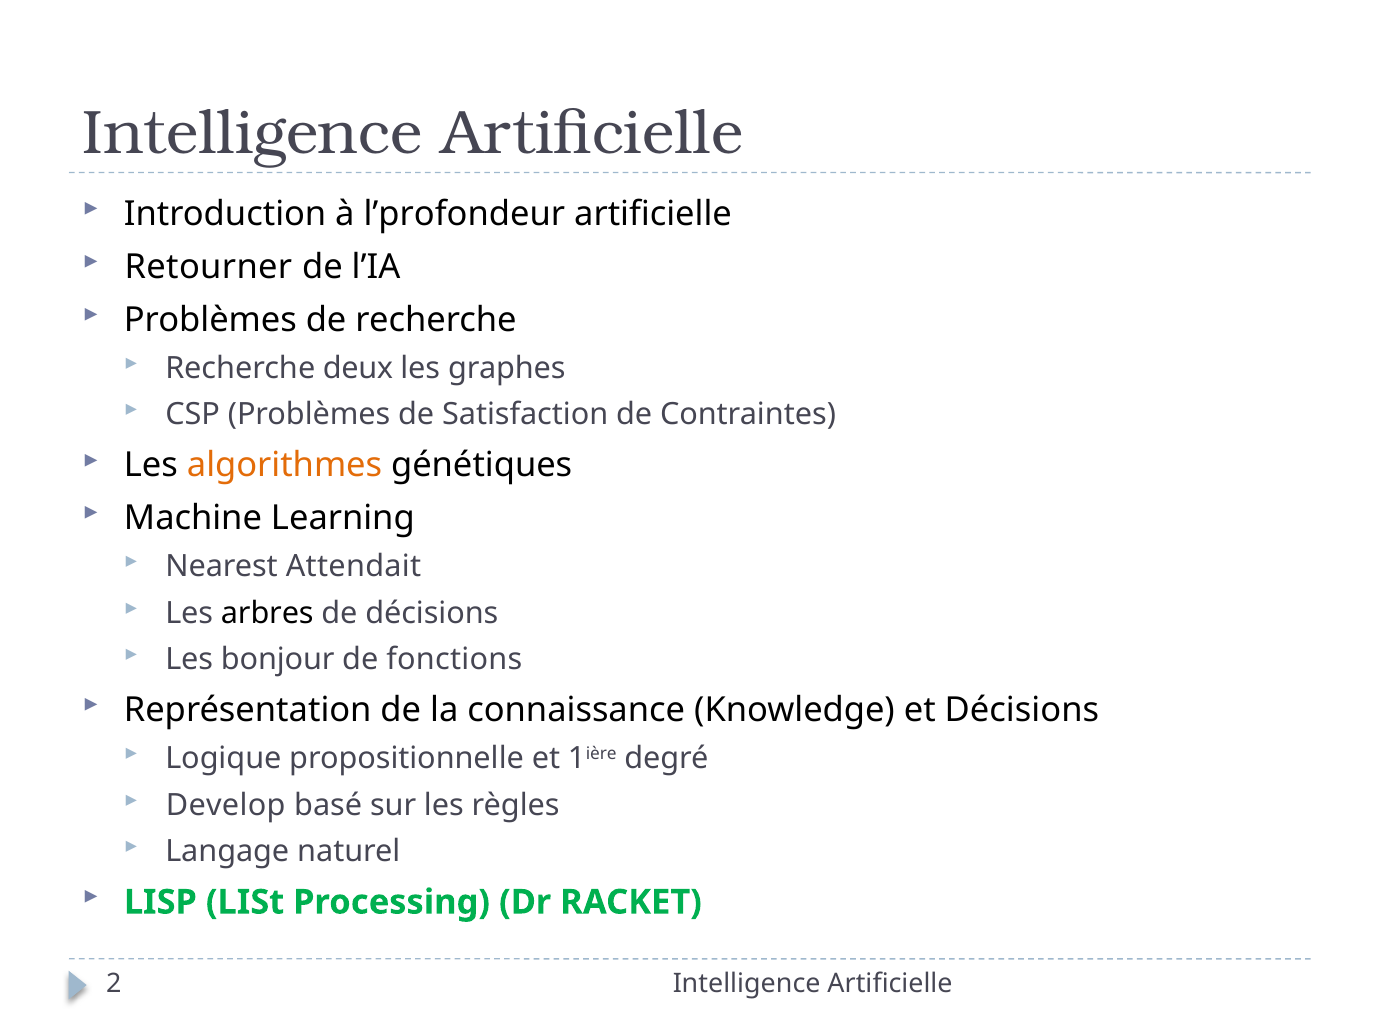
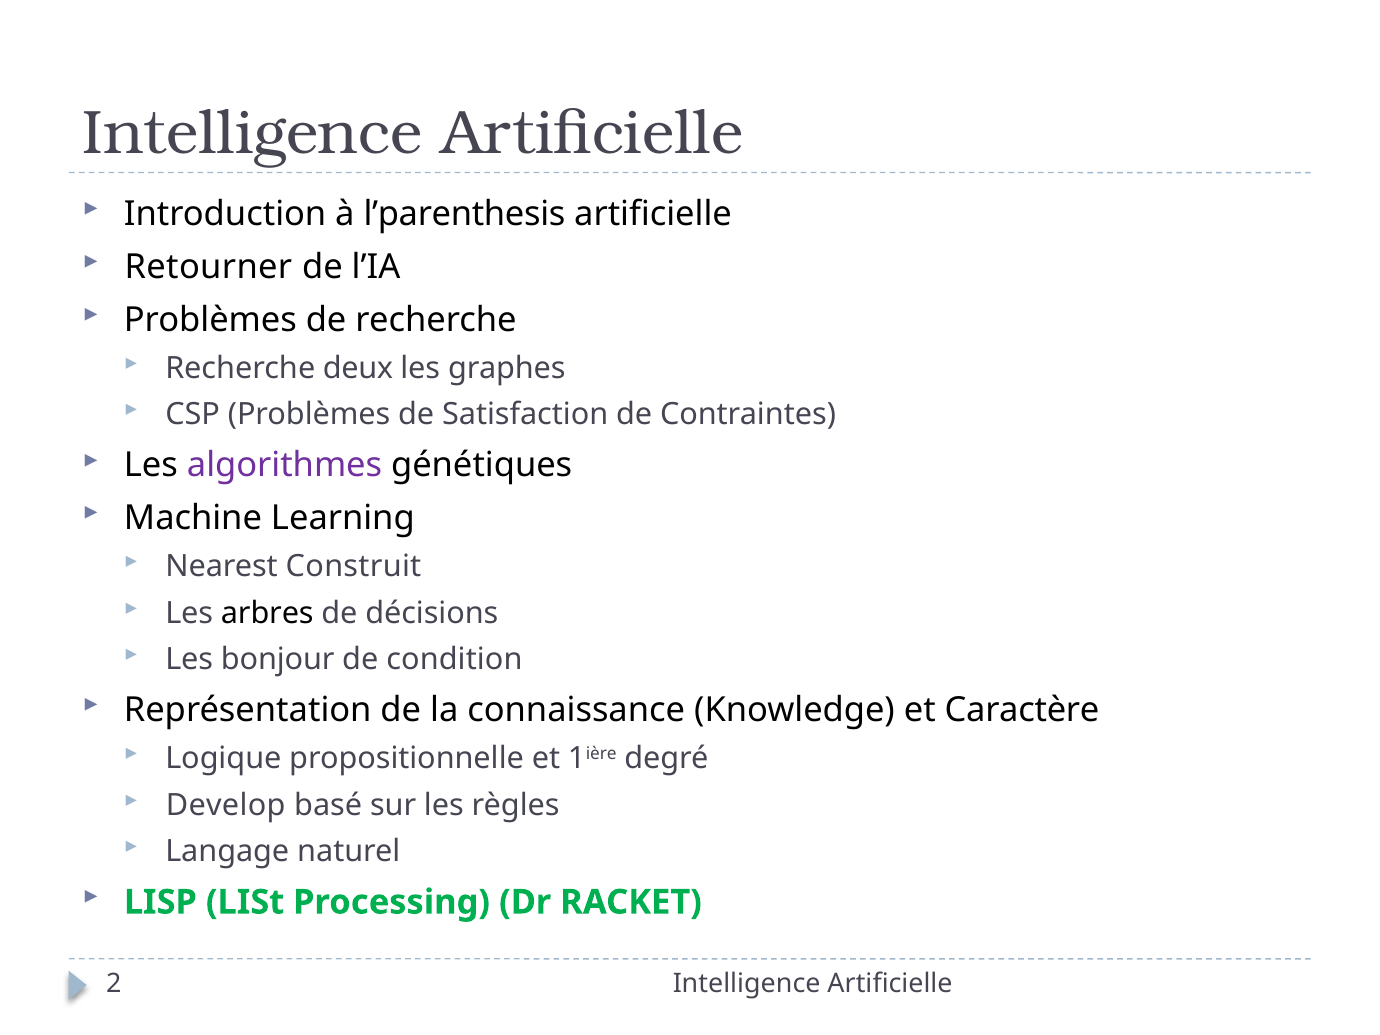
l’profondeur: l’profondeur -> l’parenthesis
algorithmes colour: orange -> purple
Attendait: Attendait -> Construit
fonctions: fonctions -> condition
et Décisions: Décisions -> Caractère
